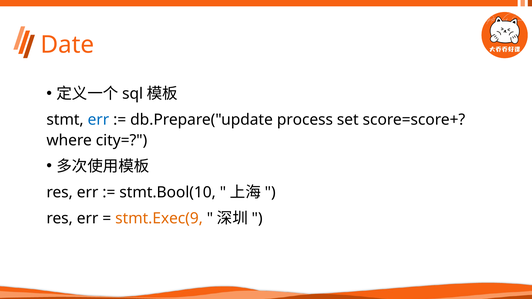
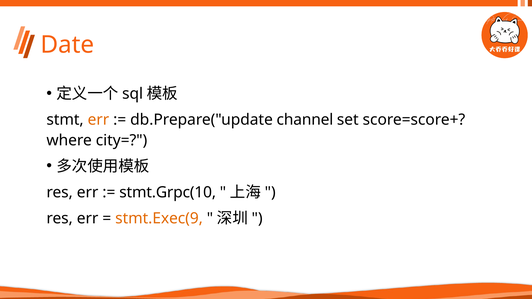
err at (98, 120) colour: blue -> orange
process: process -> channel
stmt.Bool(10: stmt.Bool(10 -> stmt.Grpc(10
